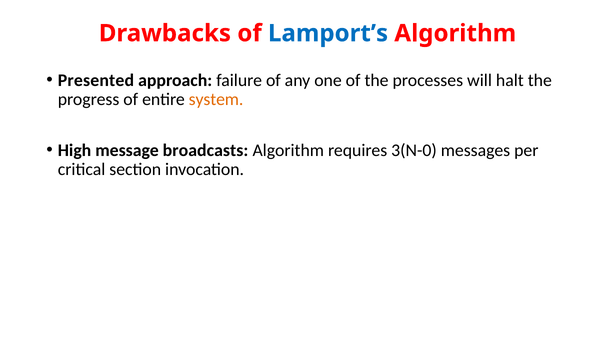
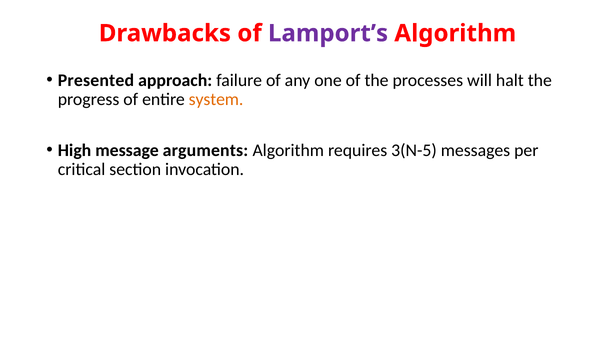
Lamport’s colour: blue -> purple
broadcasts: broadcasts -> arguments
3(N-0: 3(N-0 -> 3(N-5
